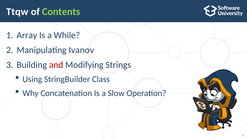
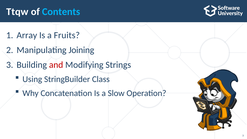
Contents colour: light green -> light blue
While: While -> Fruits
Ivanov: Ivanov -> Joining
